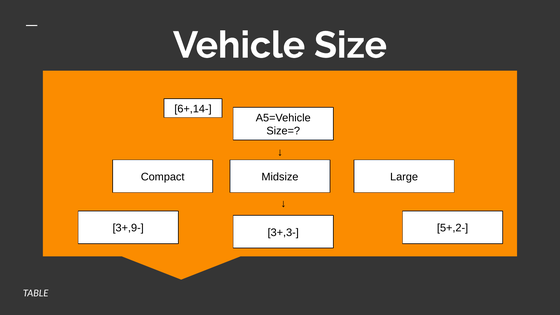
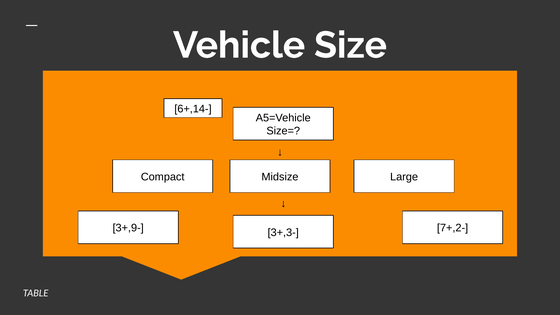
5+,2-: 5+,2- -> 7+,2-
